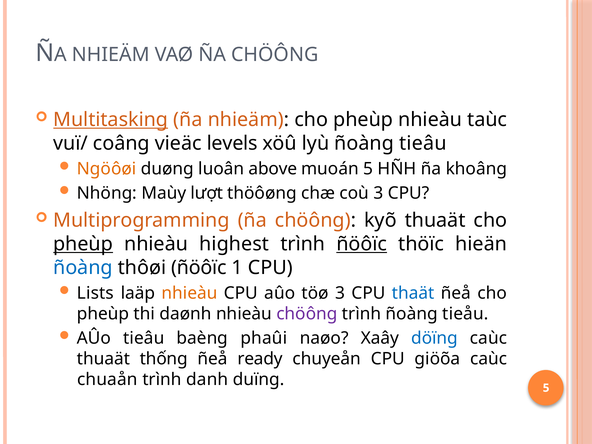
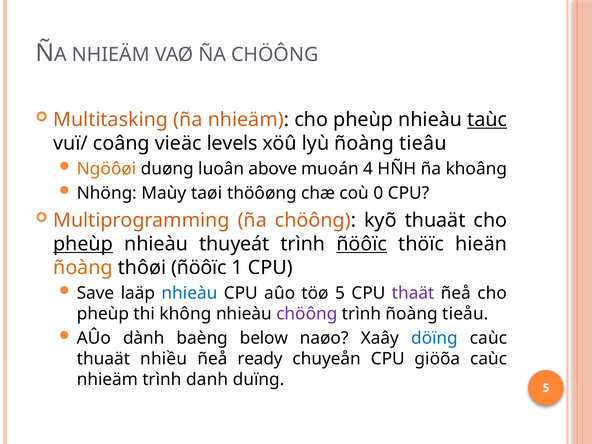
Multitasking underline: present -> none
taùc underline: none -> present
muoán 5: 5 -> 4
lượt: lượt -> taøi
coù 3: 3 -> 0
highest: highest -> thuyeát
ñoàng at (83, 268) colour: blue -> orange
Lists: Lists -> Save
nhieàu at (189, 293) colour: orange -> blue
töø 3: 3 -> 5
thaät colour: blue -> purple
daønh: daønh -> không
AÛo tieâu: tieâu -> dành
phaûi: phaûi -> below
thống: thống -> nhiều
chuaån at (107, 380): chuaån -> nhieäm
